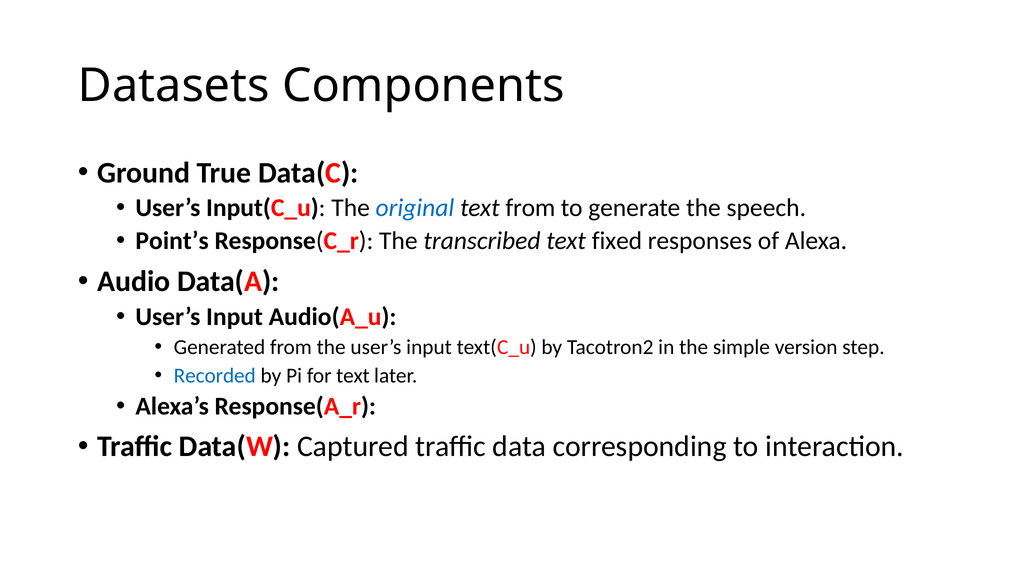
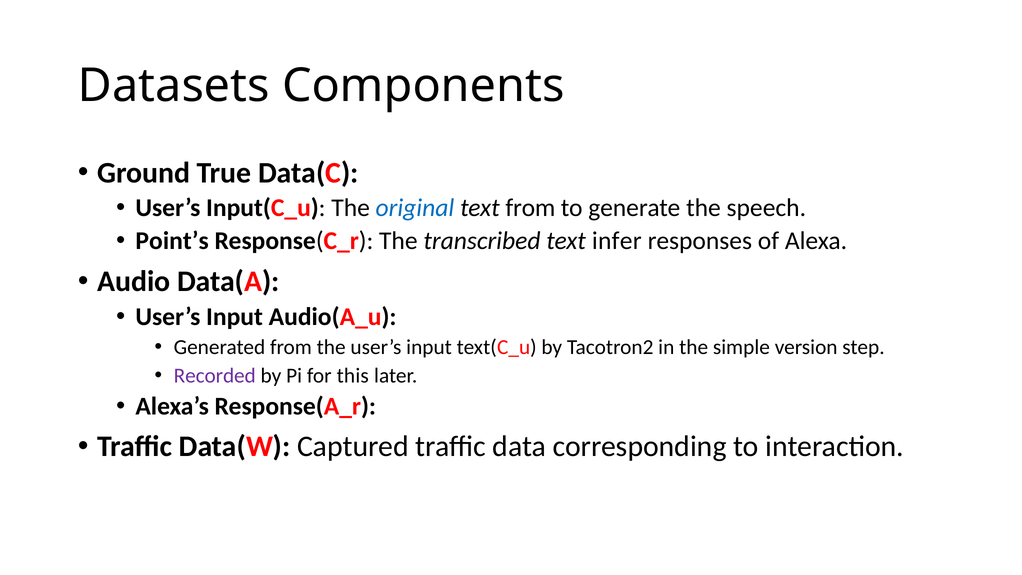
fixed: fixed -> infer
Recorded colour: blue -> purple
for text: text -> this
